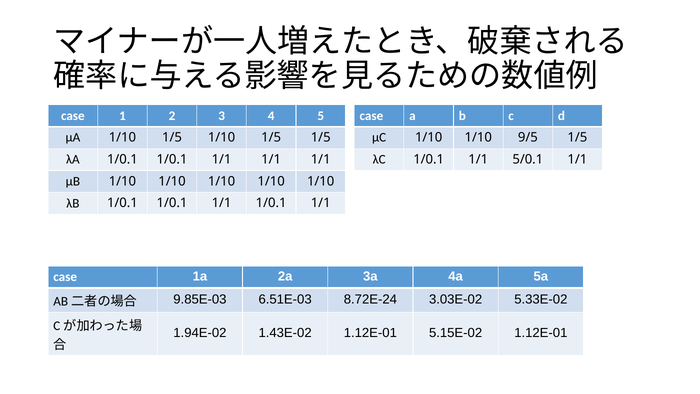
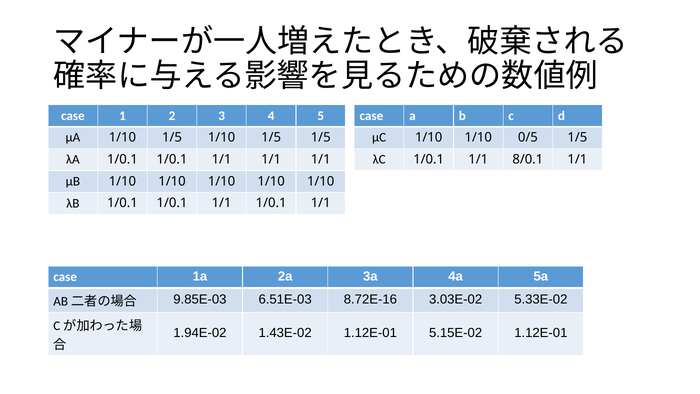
9/5: 9/5 -> 0/5
5/0.1: 5/0.1 -> 8/0.1
8.72E-24: 8.72E-24 -> 8.72E-16
